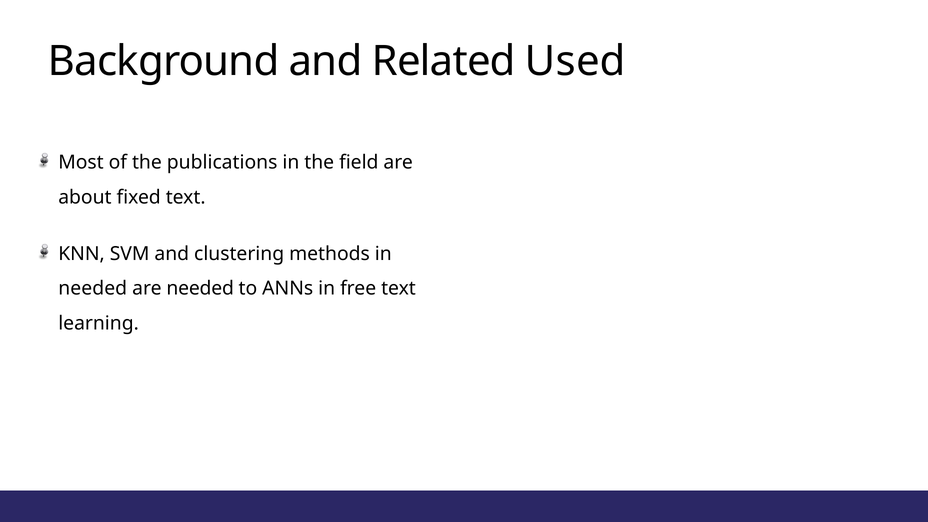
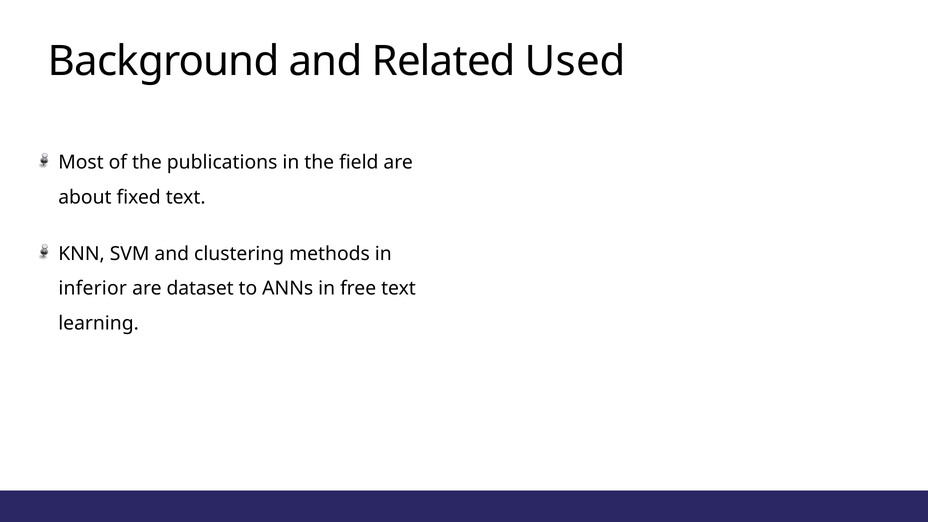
needed at (93, 288): needed -> inferior
are needed: needed -> dataset
